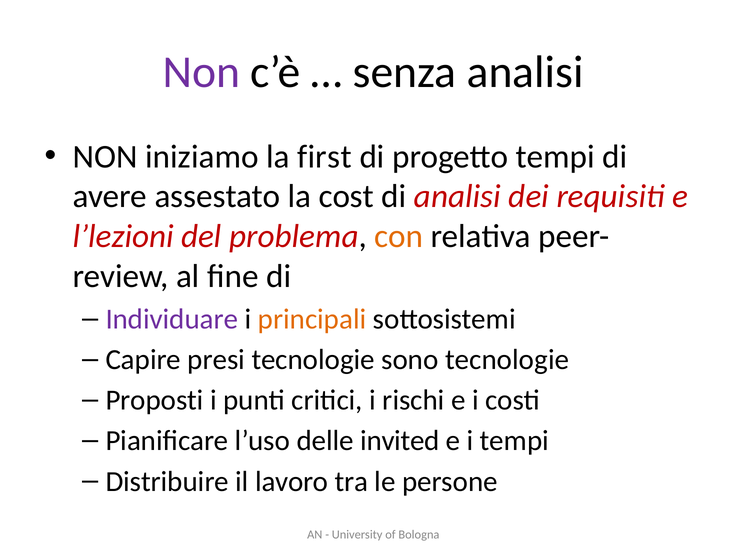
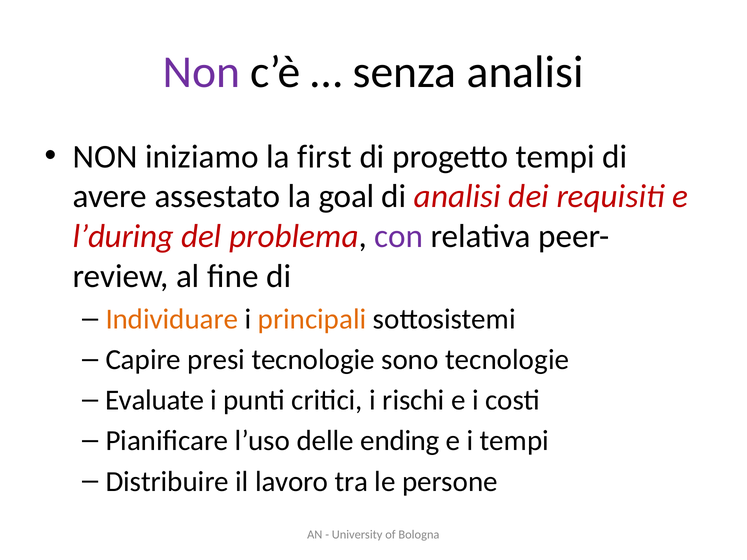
cost: cost -> goal
l’lezioni: l’lezioni -> l’during
con colour: orange -> purple
Individuare colour: purple -> orange
Proposti: Proposti -> Evaluate
invited: invited -> ending
